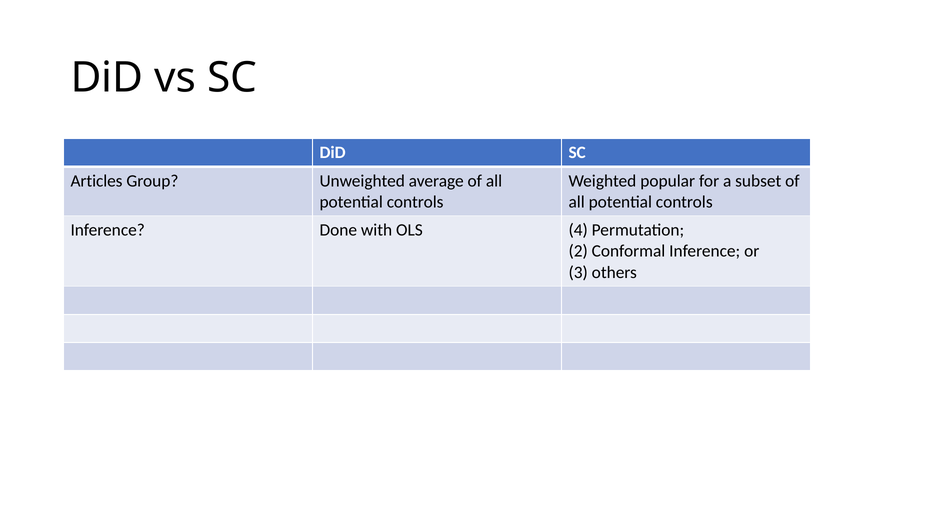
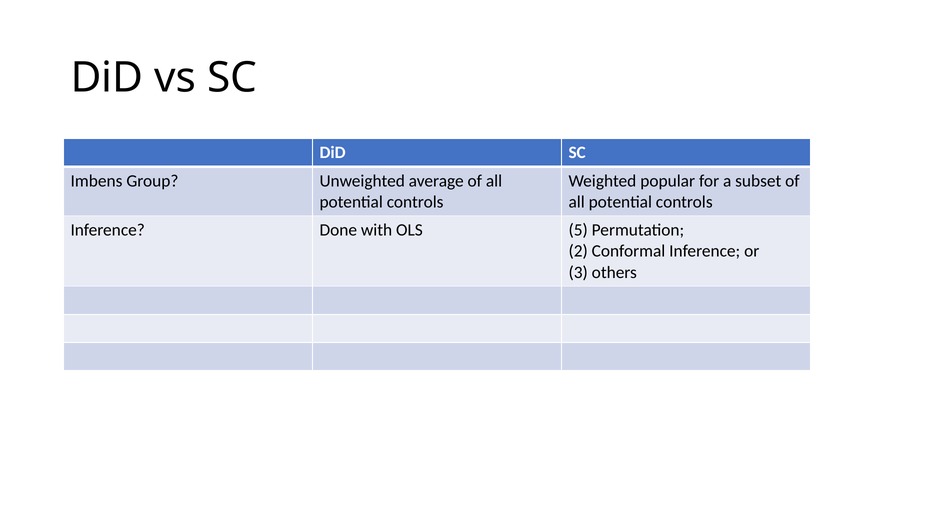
Articles: Articles -> Imbens
4: 4 -> 5
